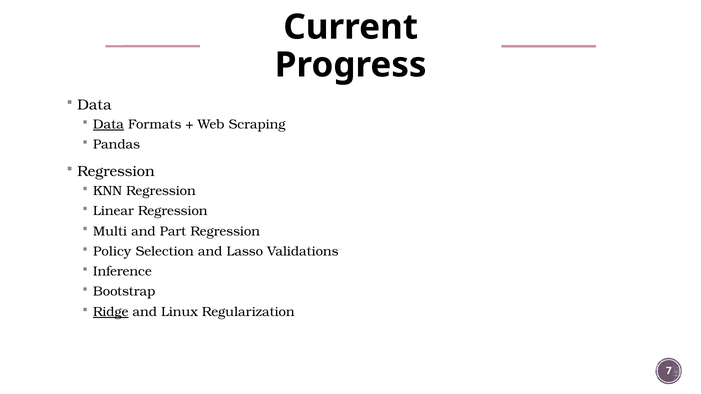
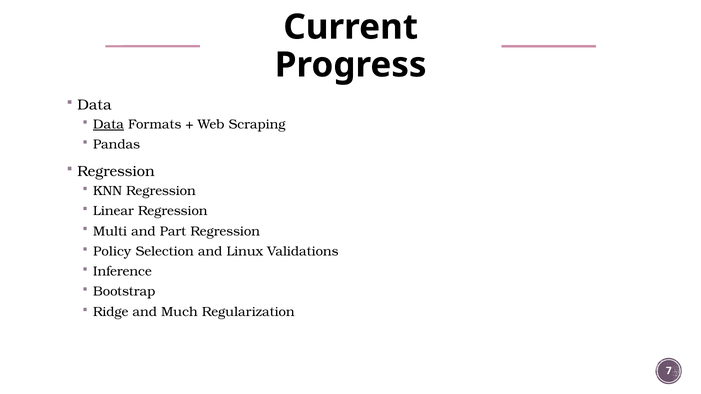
Lasso: Lasso -> Linux
Ridge underline: present -> none
Linux: Linux -> Much
